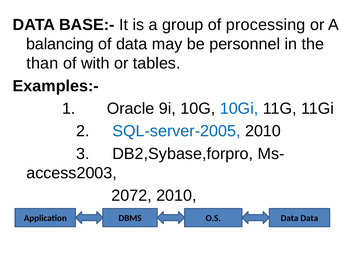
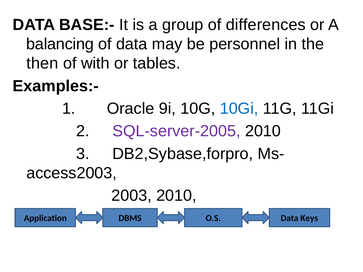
processing: processing -> differences
than: than -> then
SQL-server-2005 colour: blue -> purple
2072: 2072 -> 2003
Data Data: Data -> Keys
